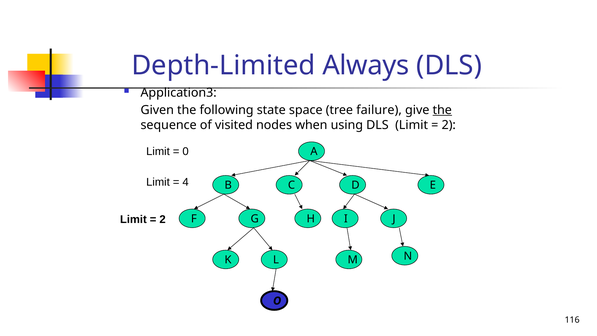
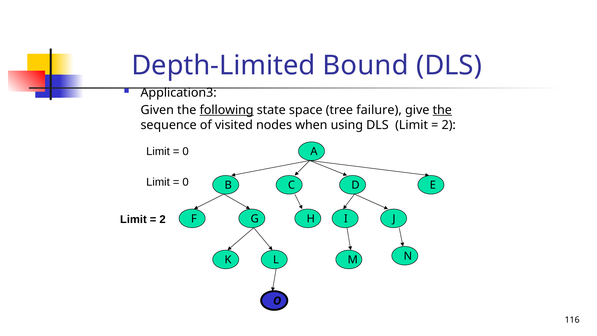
Always: Always -> Bound
following underline: none -> present
4 at (186, 182): 4 -> 0
